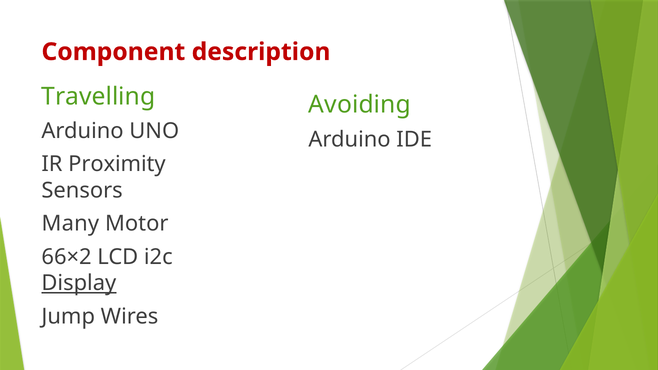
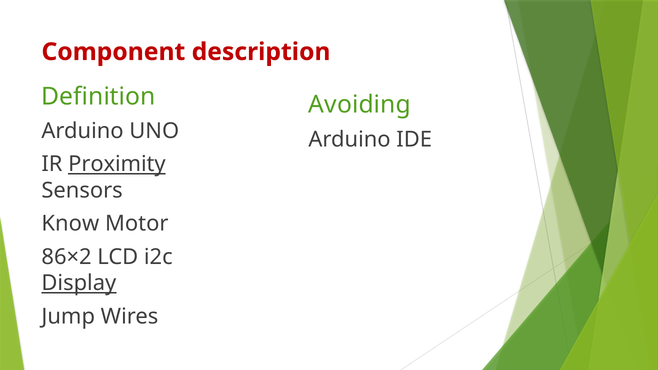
Travelling: Travelling -> Definition
Proximity underline: none -> present
Many: Many -> Know
66×2: 66×2 -> 86×2
